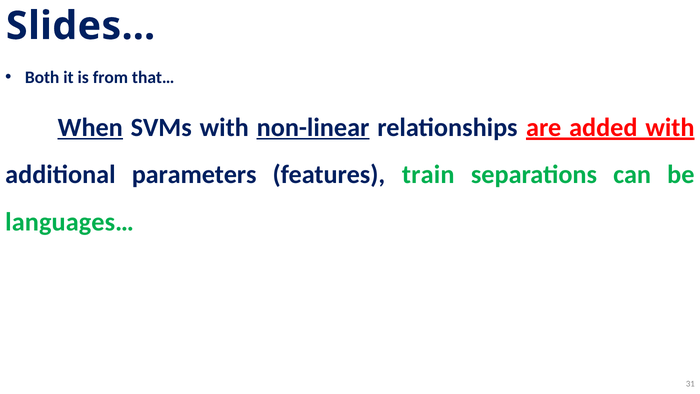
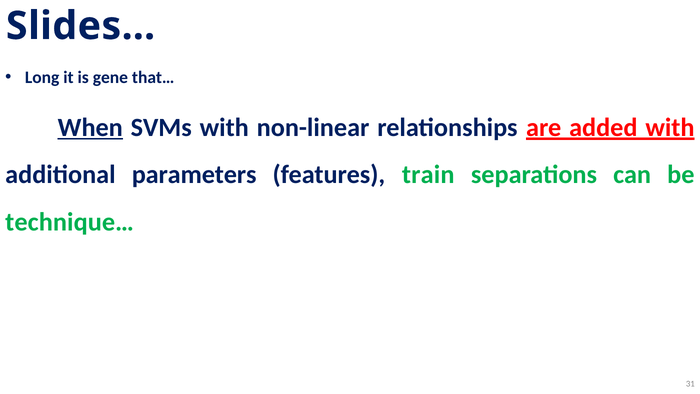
Both: Both -> Long
from: from -> gene
non-linear underline: present -> none
languages…: languages… -> technique…
